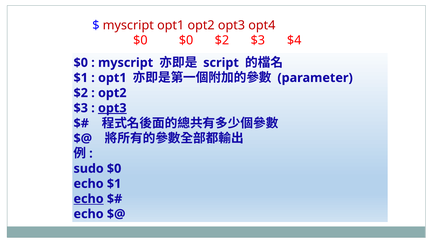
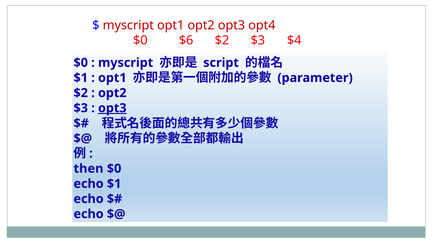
$0 $0: $0 -> $6
sudo: sudo -> then
echo at (89, 199) underline: present -> none
